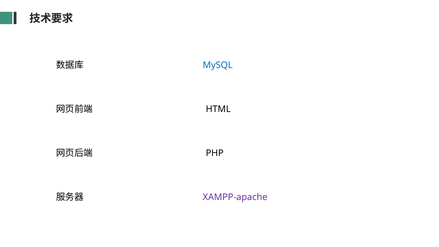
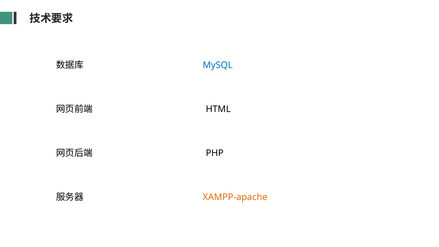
XAMPP-apache colour: purple -> orange
